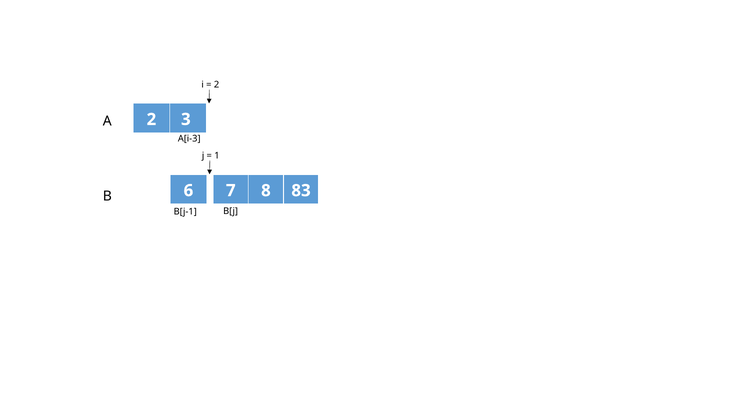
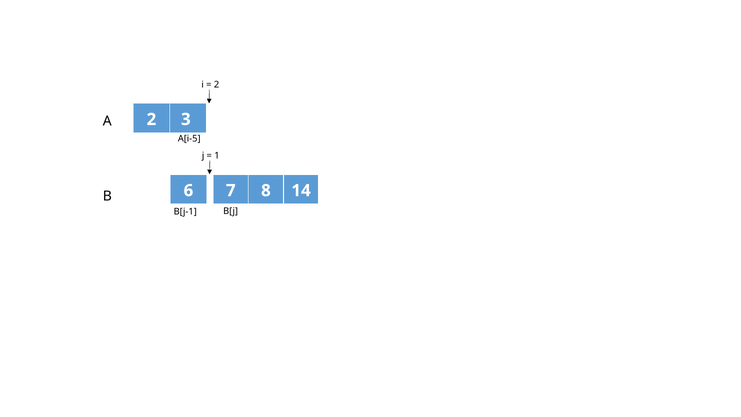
A[i-3: A[i-3 -> A[i-5
83: 83 -> 14
